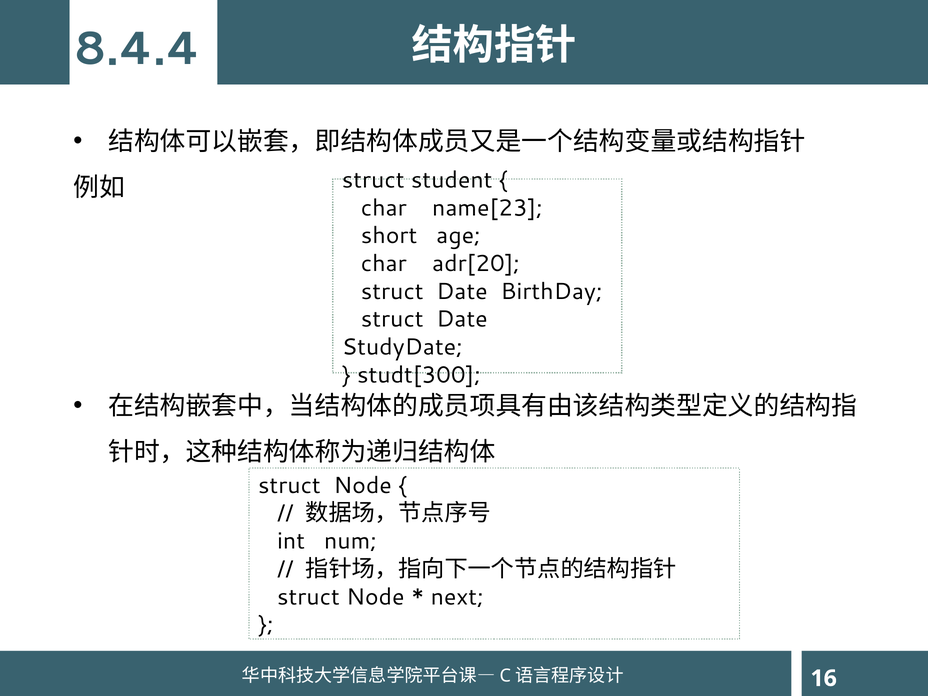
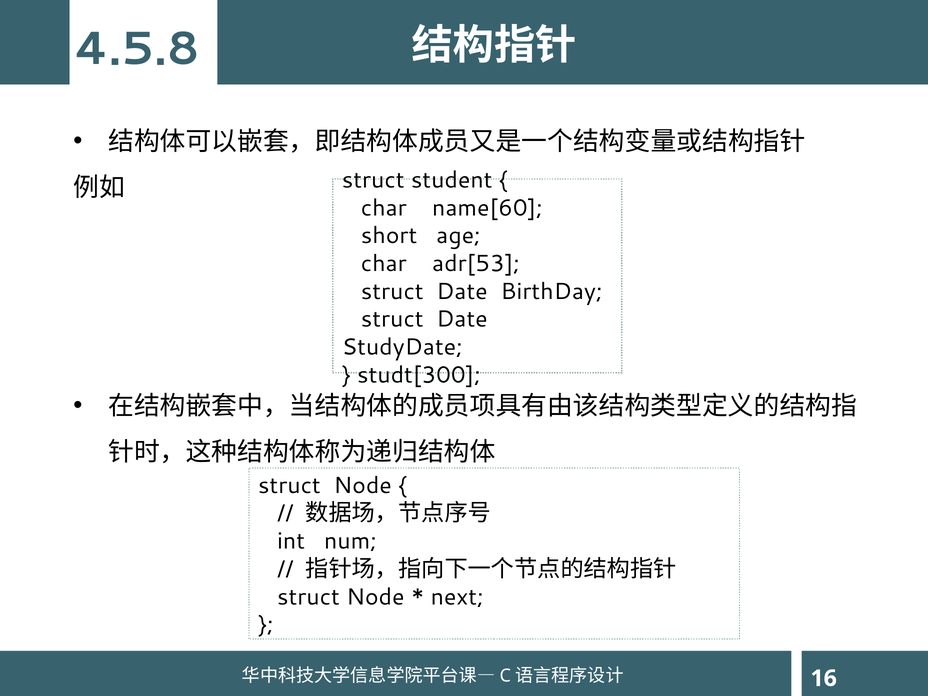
8.4.4: 8.4.4 -> 4.5.8
name[23: name[23 -> name[60
adr[20: adr[20 -> adr[53
